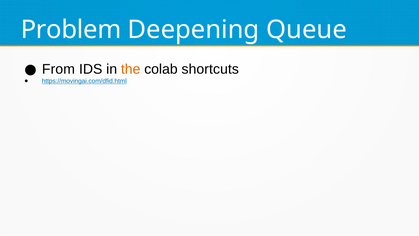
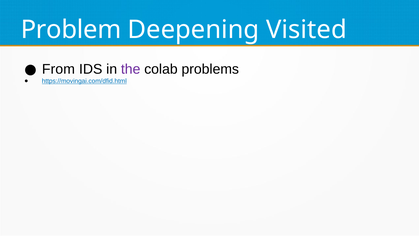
Queue: Queue -> Visited
the colour: orange -> purple
shortcuts: shortcuts -> problems
